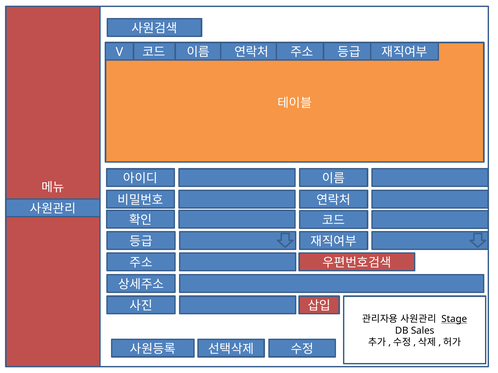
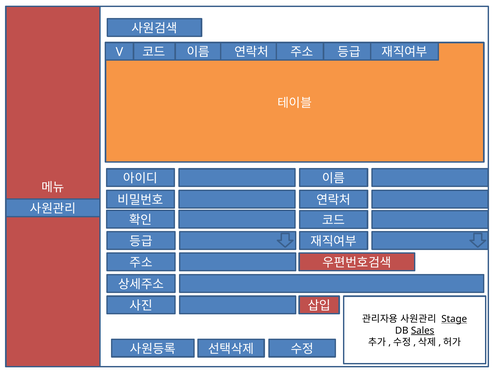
Sales underline: none -> present
